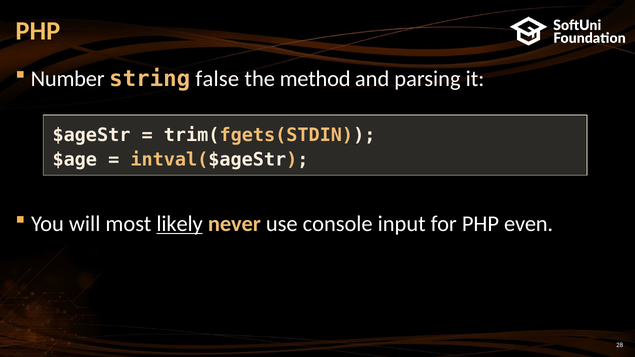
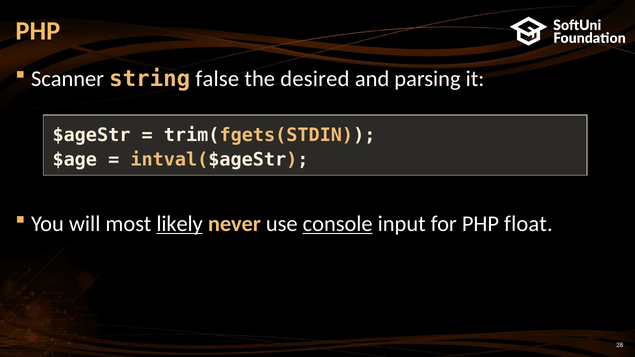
Number: Number -> Scanner
method: method -> desired
console underline: none -> present
even: even -> float
